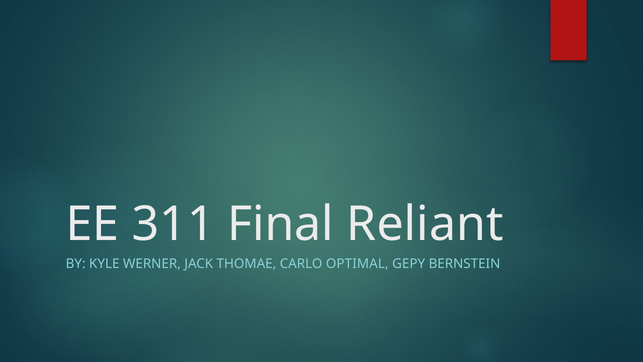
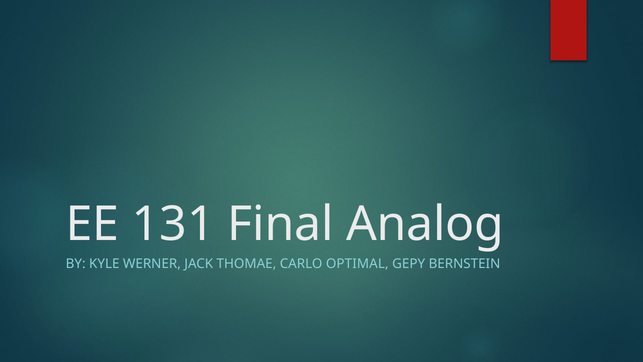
311: 311 -> 131
Reliant: Reliant -> Analog
